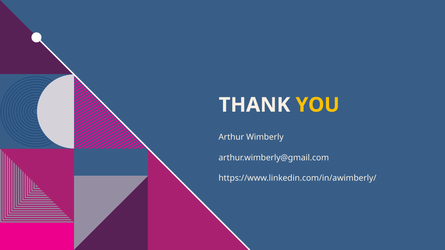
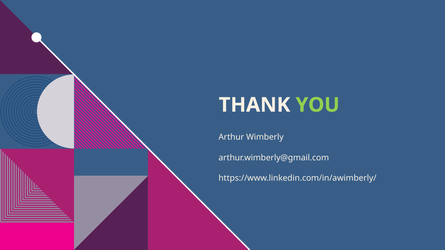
YOU colour: yellow -> light green
